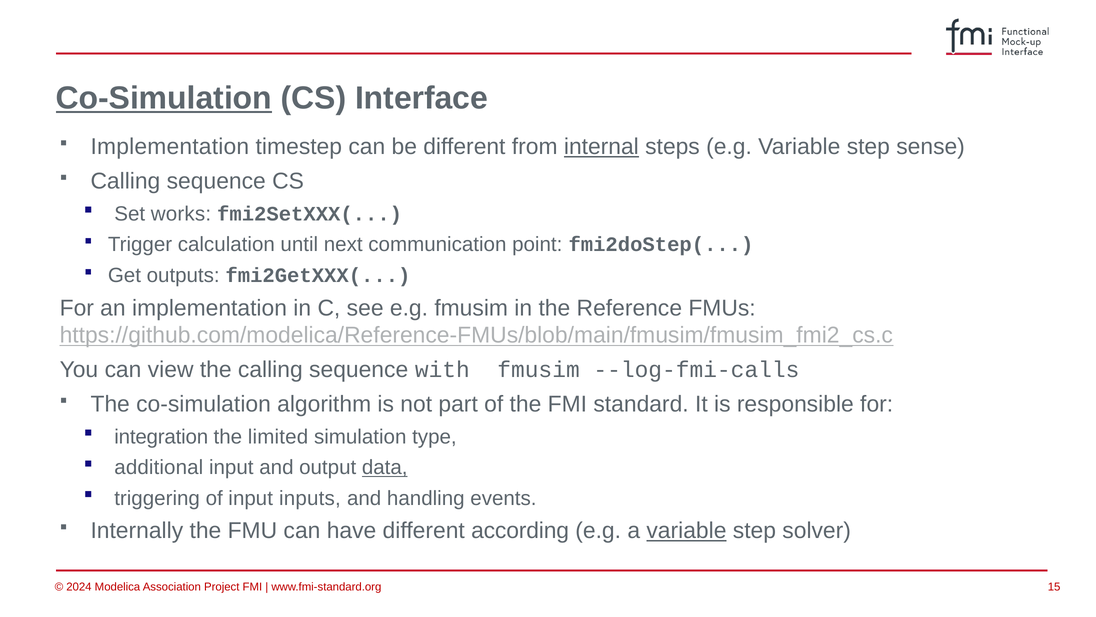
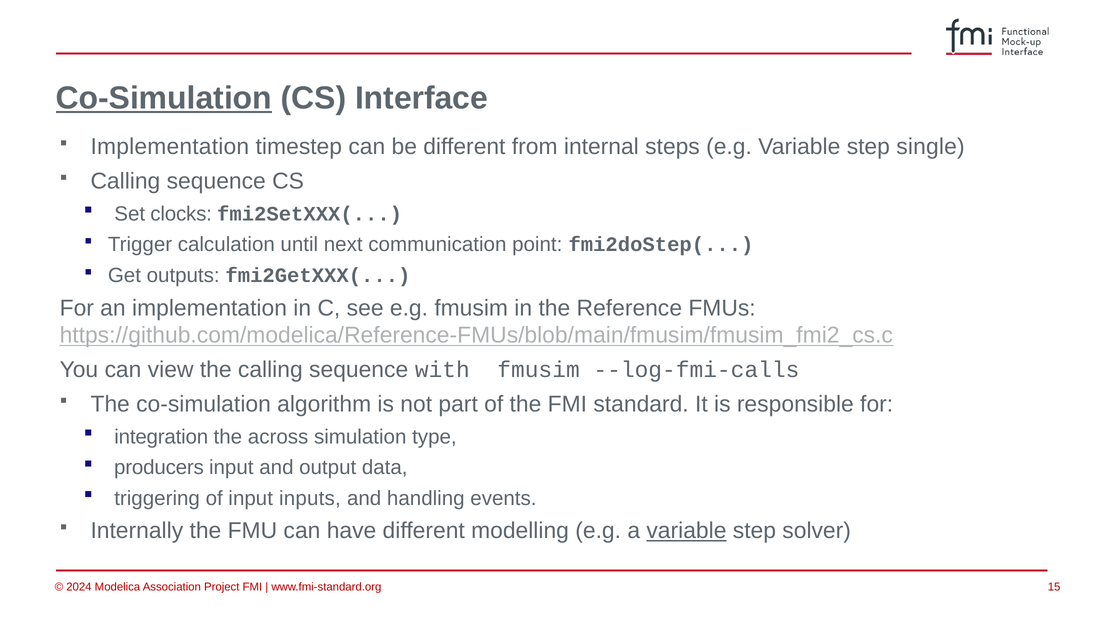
internal underline: present -> none
sense: sense -> single
works: works -> clocks
limited: limited -> across
additional: additional -> producers
data underline: present -> none
according: according -> modelling
